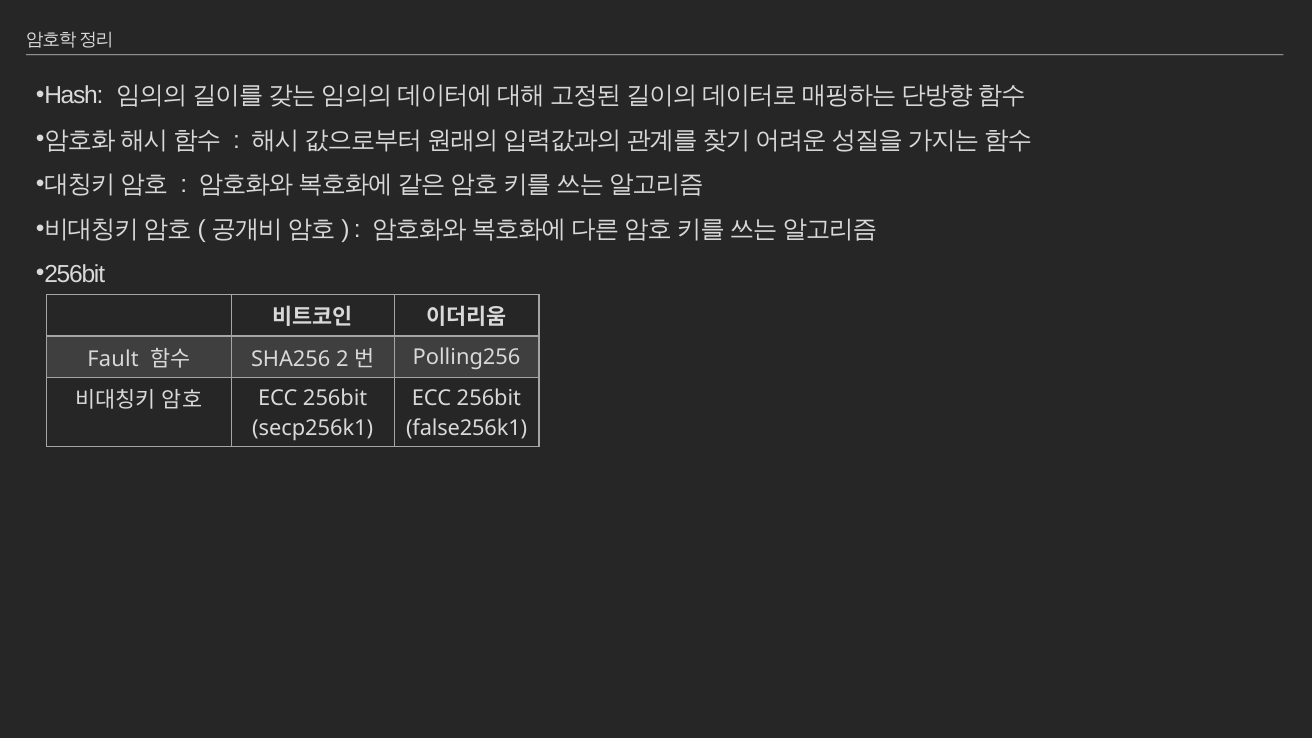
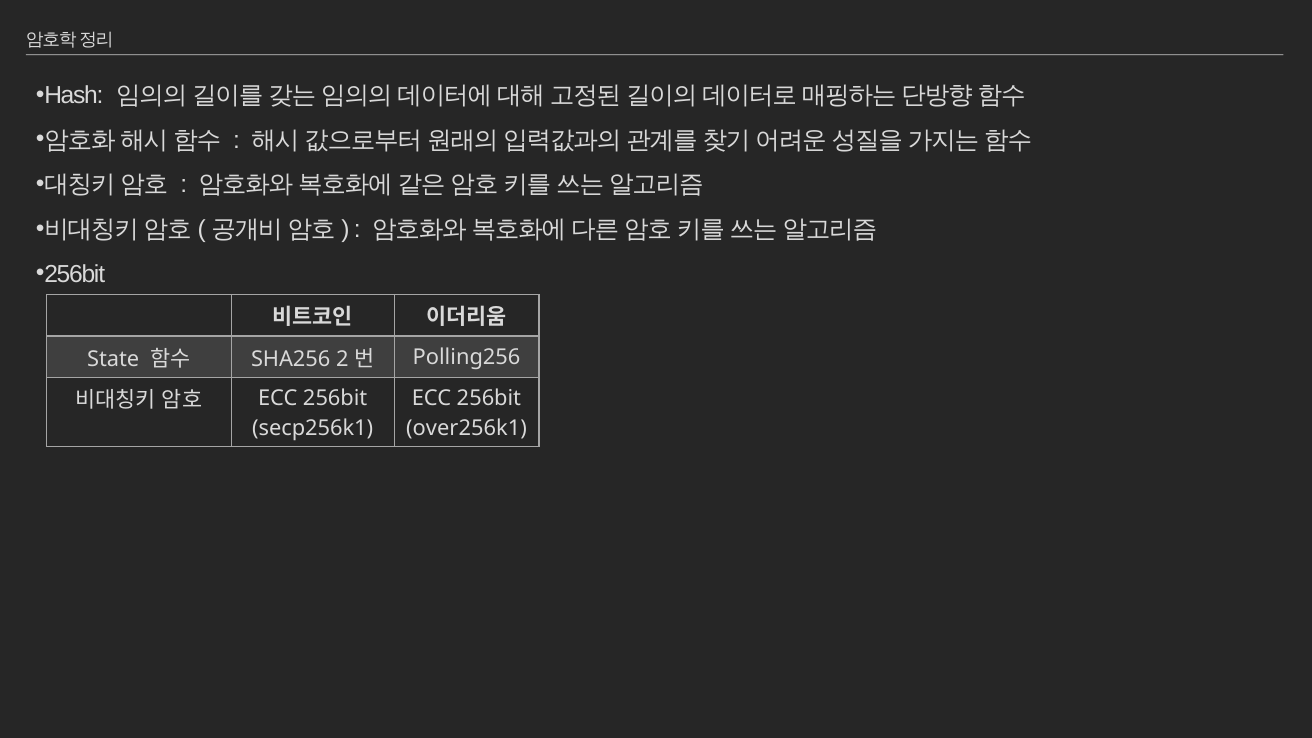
Fault: Fault -> State
false256k1: false256k1 -> over256k1
